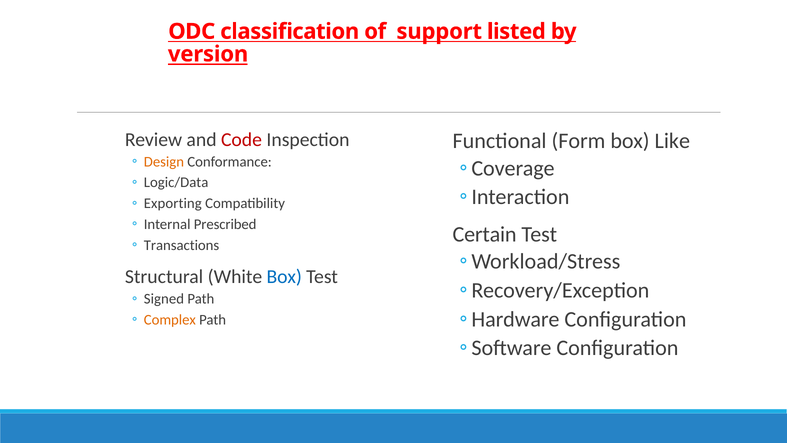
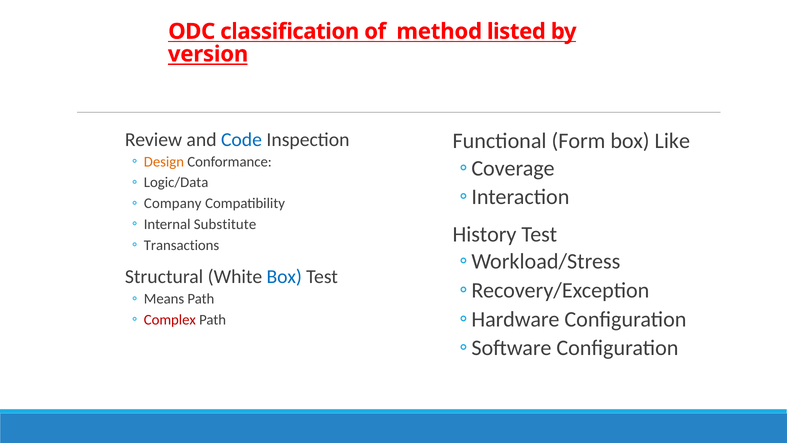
support: support -> method
Code colour: red -> blue
Exporting: Exporting -> Company
Prescribed: Prescribed -> Substitute
Certain: Certain -> History
Signed: Signed -> Means
Complex colour: orange -> red
